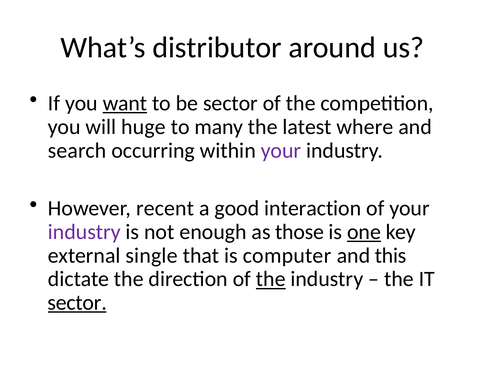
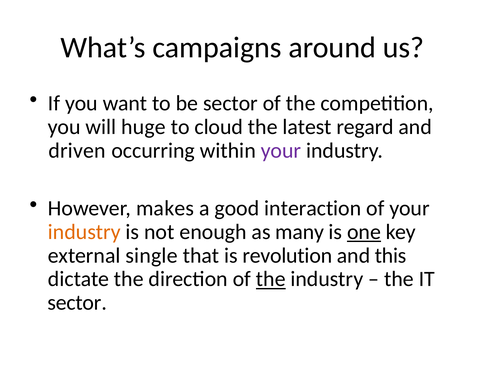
distributor: distributor -> campaigns
want underline: present -> none
many: many -> cloud
where: where -> regard
search: search -> driven
recent: recent -> makes
industry at (84, 232) colour: purple -> orange
those: those -> many
computer: computer -> revolution
sector at (77, 303) underline: present -> none
